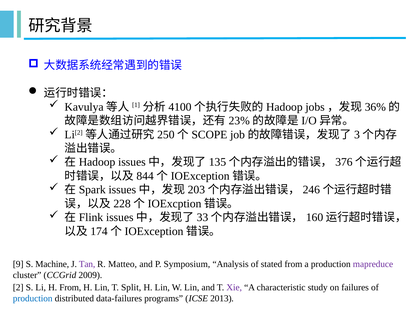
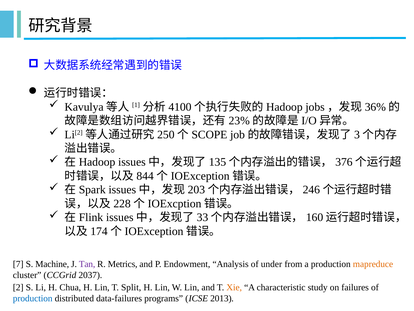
9: 9 -> 7
Matteo: Matteo -> Metrics
Symposium: Symposium -> Endowment
stated: stated -> under
mapreduce colour: purple -> orange
2009: 2009 -> 2037
H From: From -> Chua
Xie colour: purple -> orange
